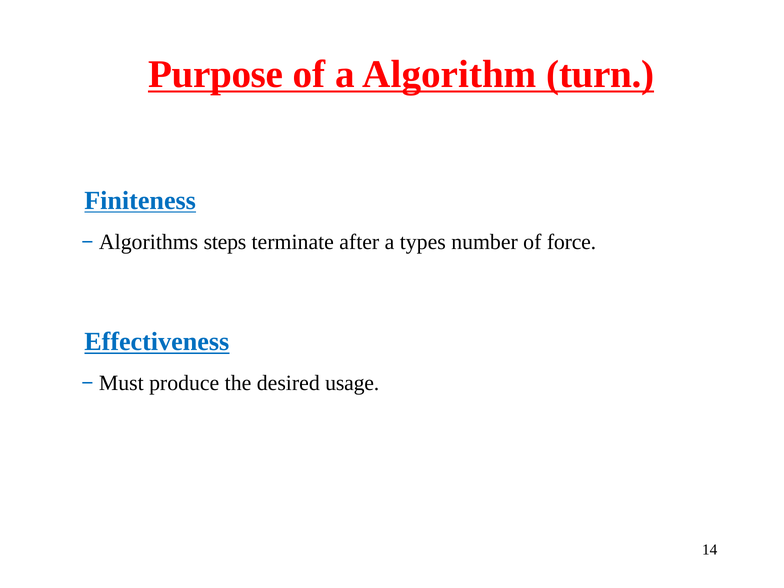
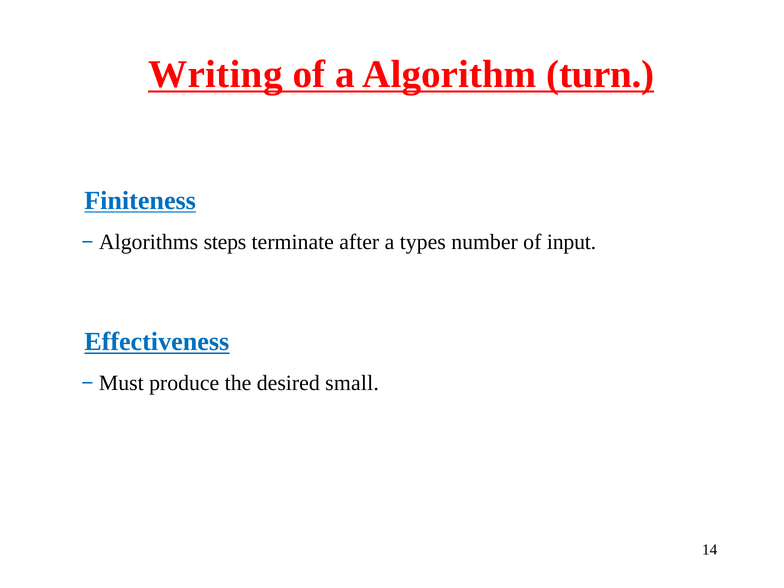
Purpose: Purpose -> Writing
force: force -> input
usage: usage -> small
